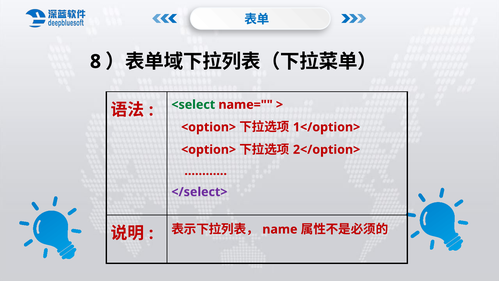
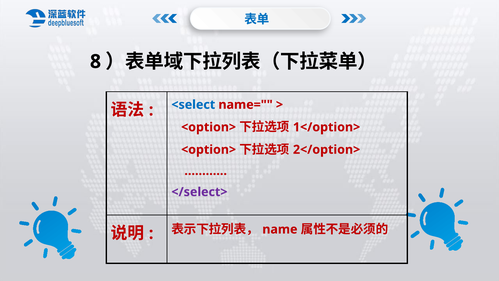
<select colour: green -> blue
